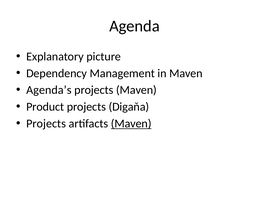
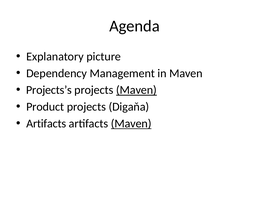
Agenda’s: Agenda’s -> Projects’s
Maven at (136, 90) underline: none -> present
Projects at (46, 123): Projects -> Artifacts
